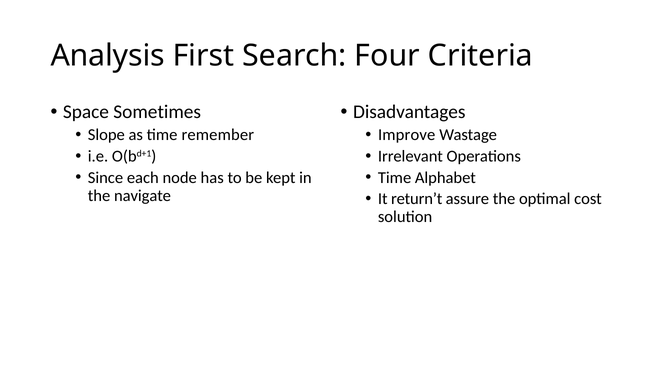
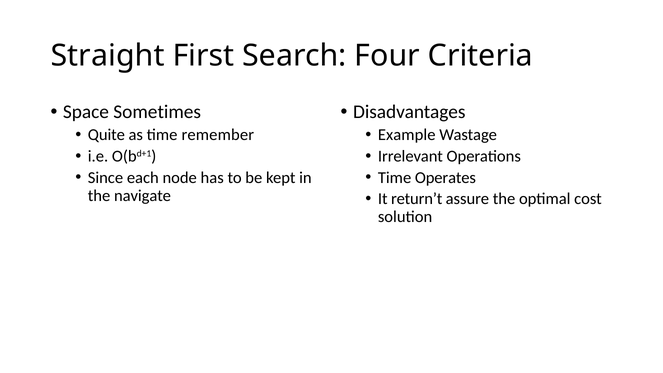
Analysis: Analysis -> Straight
Slope: Slope -> Quite
Improve: Improve -> Example
Alphabet: Alphabet -> Operates
